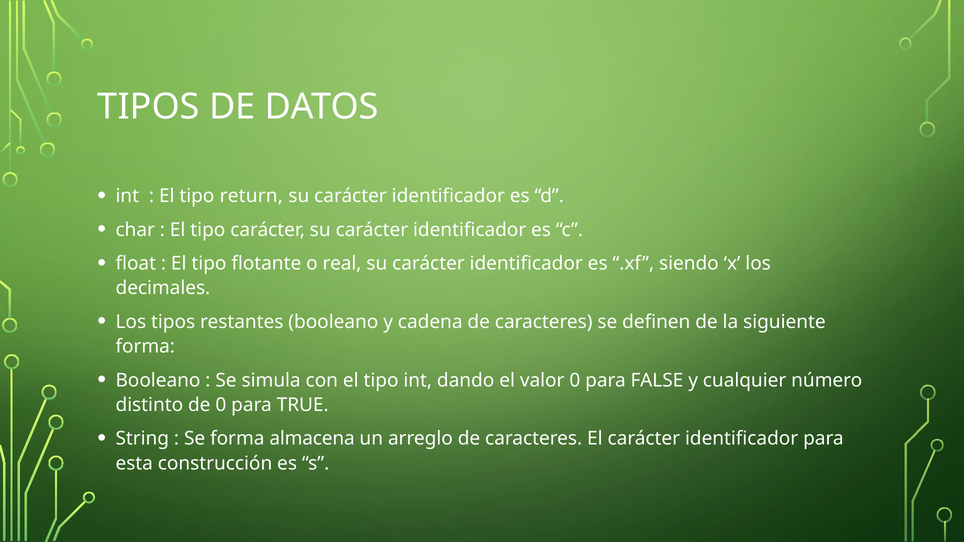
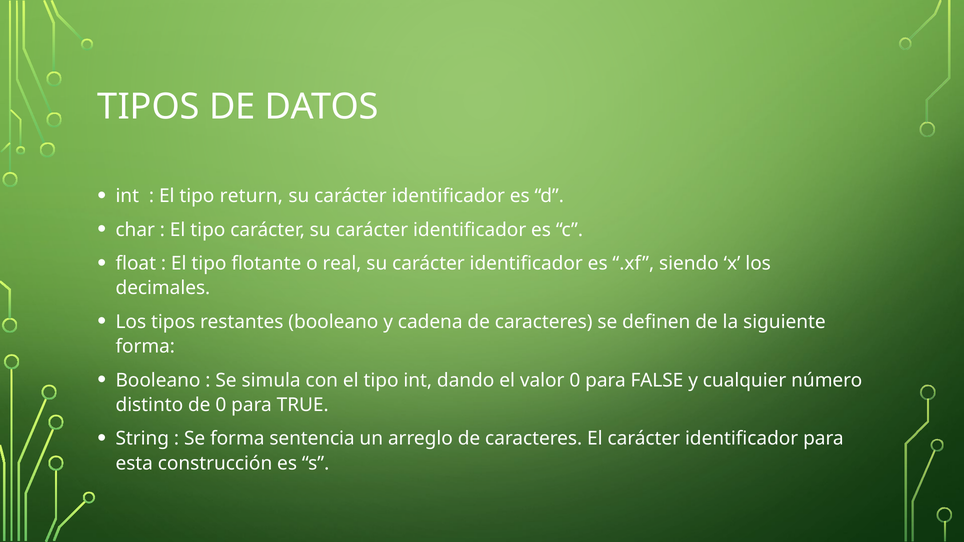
almacena: almacena -> sentencia
